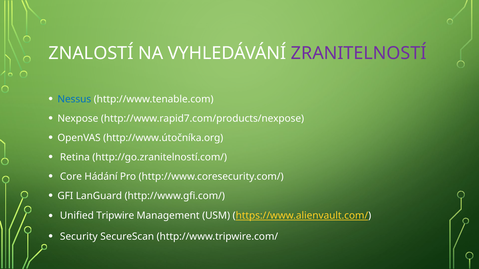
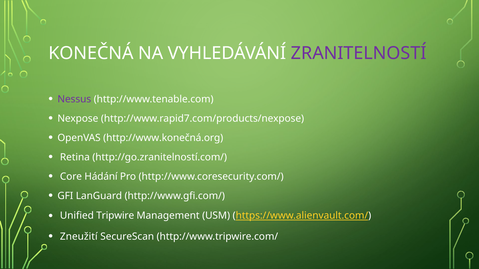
ZNALOSTÍ: ZNALOSTÍ -> KONEČNÁ
Nessus colour: blue -> purple
http://www.útočníka.org: http://www.útočníka.org -> http://www.konečná.org
Security: Security -> Zneužití
